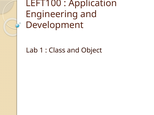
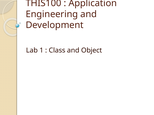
LEFT100: LEFT100 -> THIS100
